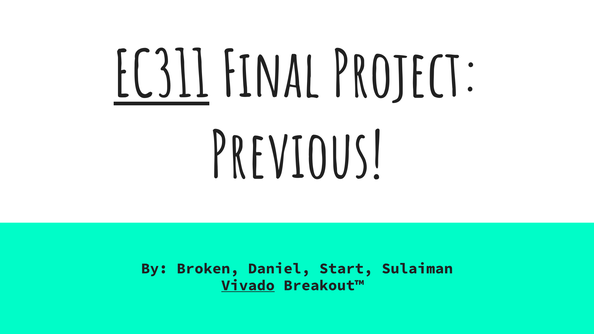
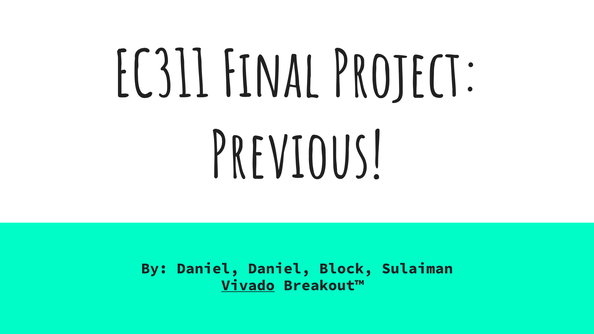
EC311 underline: present -> none
By Broken: Broken -> Daniel
Start: Start -> Block
